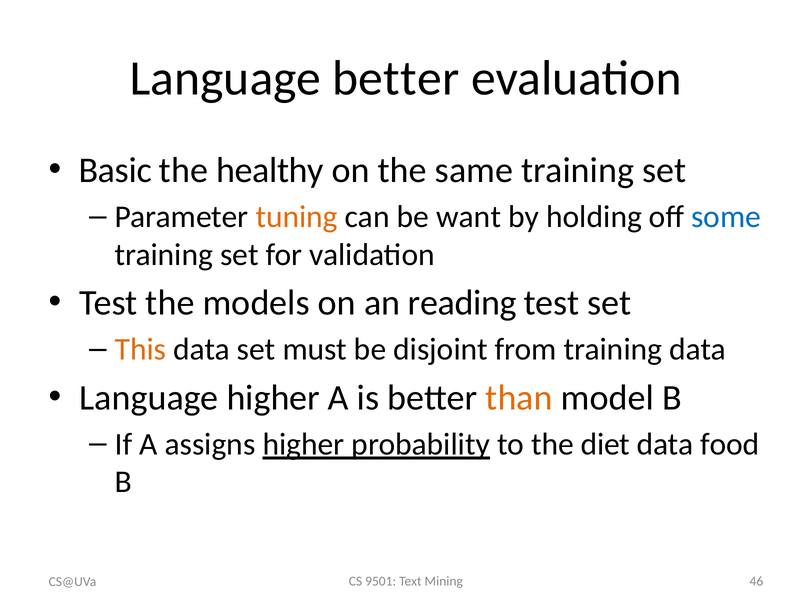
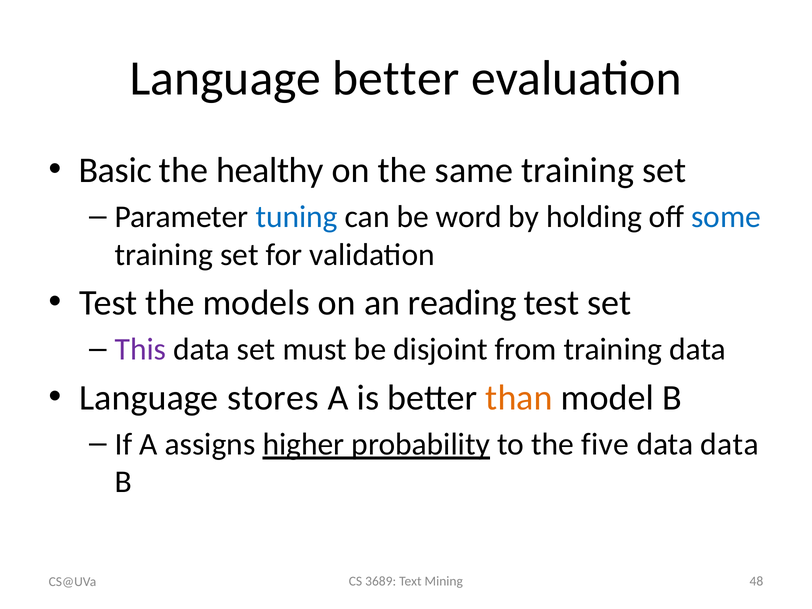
tuning colour: orange -> blue
want: want -> word
This colour: orange -> purple
Language higher: higher -> stores
diet: diet -> five
data food: food -> data
9501: 9501 -> 3689
46: 46 -> 48
